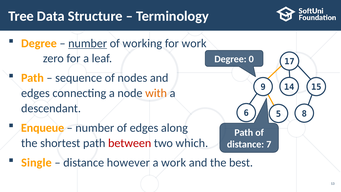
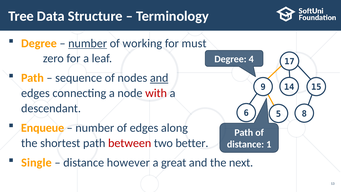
for work: work -> must
0: 0 -> 4
and at (159, 78) underline: none -> present
with colour: orange -> red
which: which -> better
7: 7 -> 1
a work: work -> great
best: best -> next
